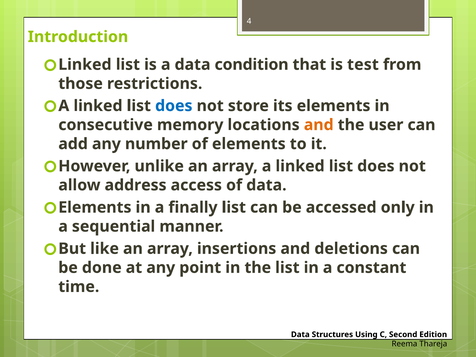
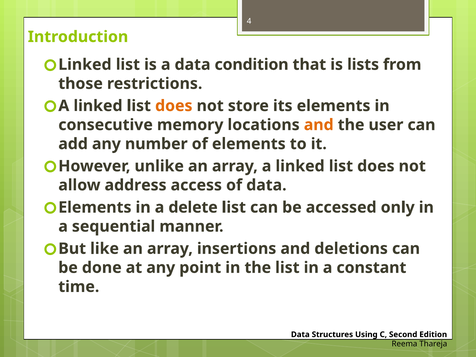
test: test -> lists
does at (174, 106) colour: blue -> orange
finally: finally -> delete
